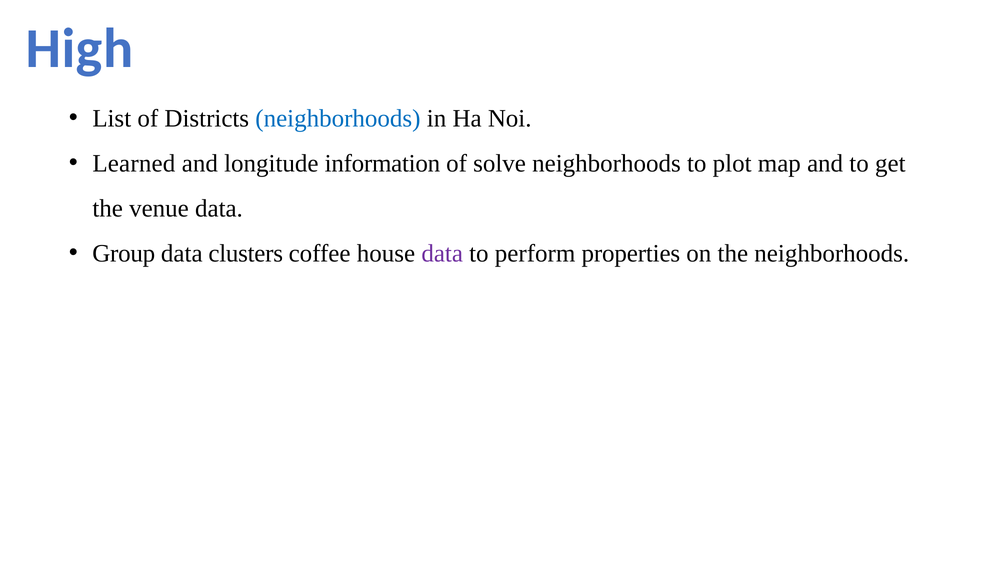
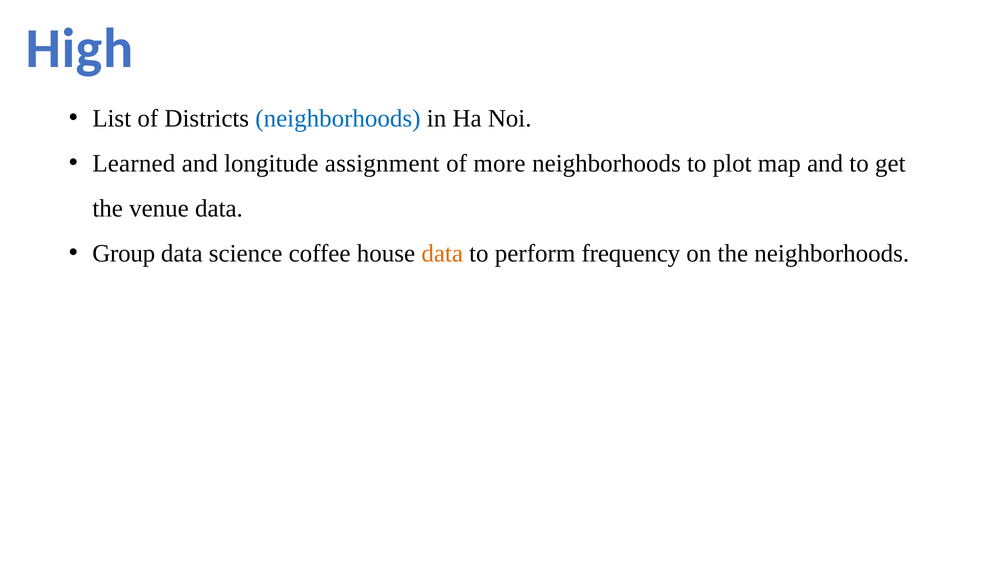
information: information -> assignment
solve: solve -> more
clusters: clusters -> science
data at (442, 253) colour: purple -> orange
properties: properties -> frequency
